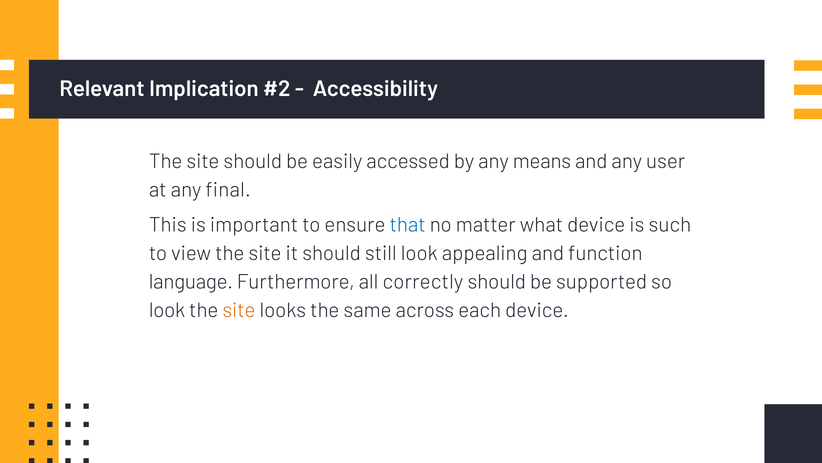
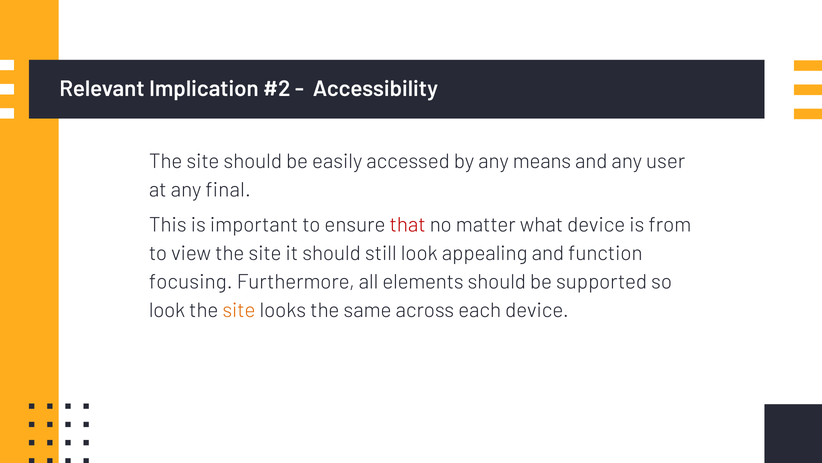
that colour: blue -> red
such: such -> from
language: language -> focusing
correctly: correctly -> elements
